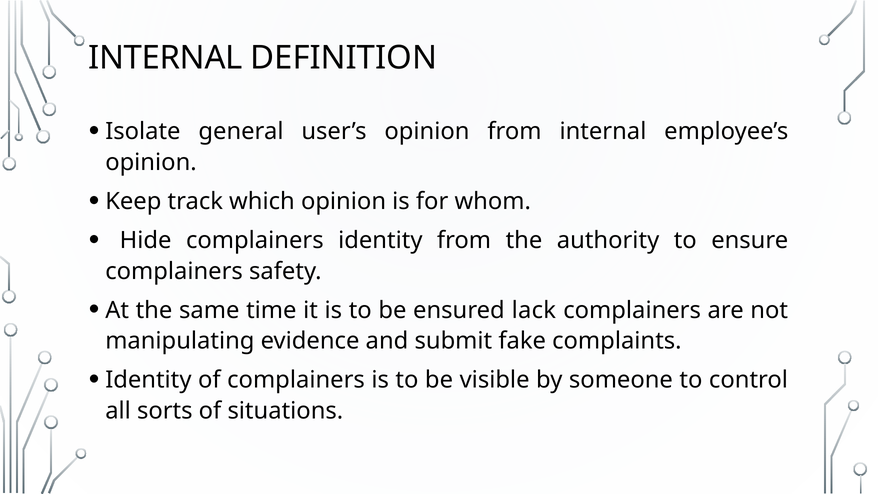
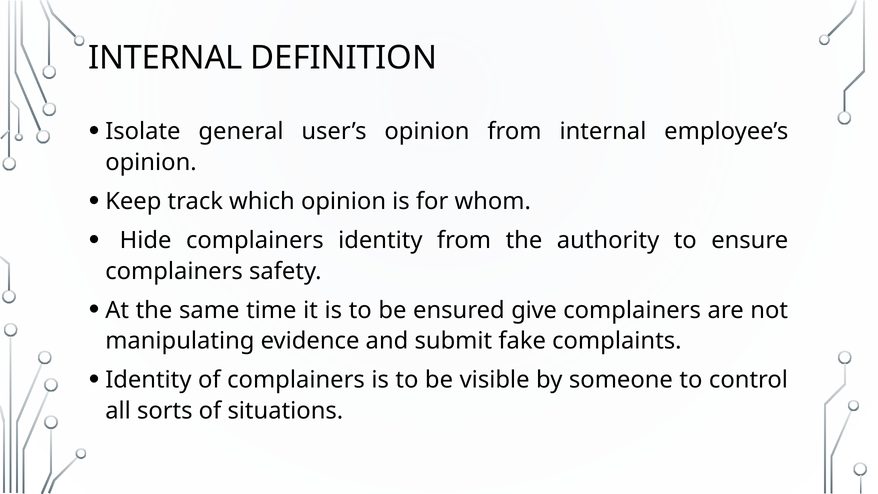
lack: lack -> give
